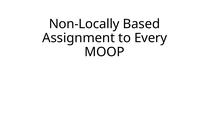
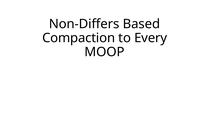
Non-Locally: Non-Locally -> Non-Differs
Assignment: Assignment -> Compaction
